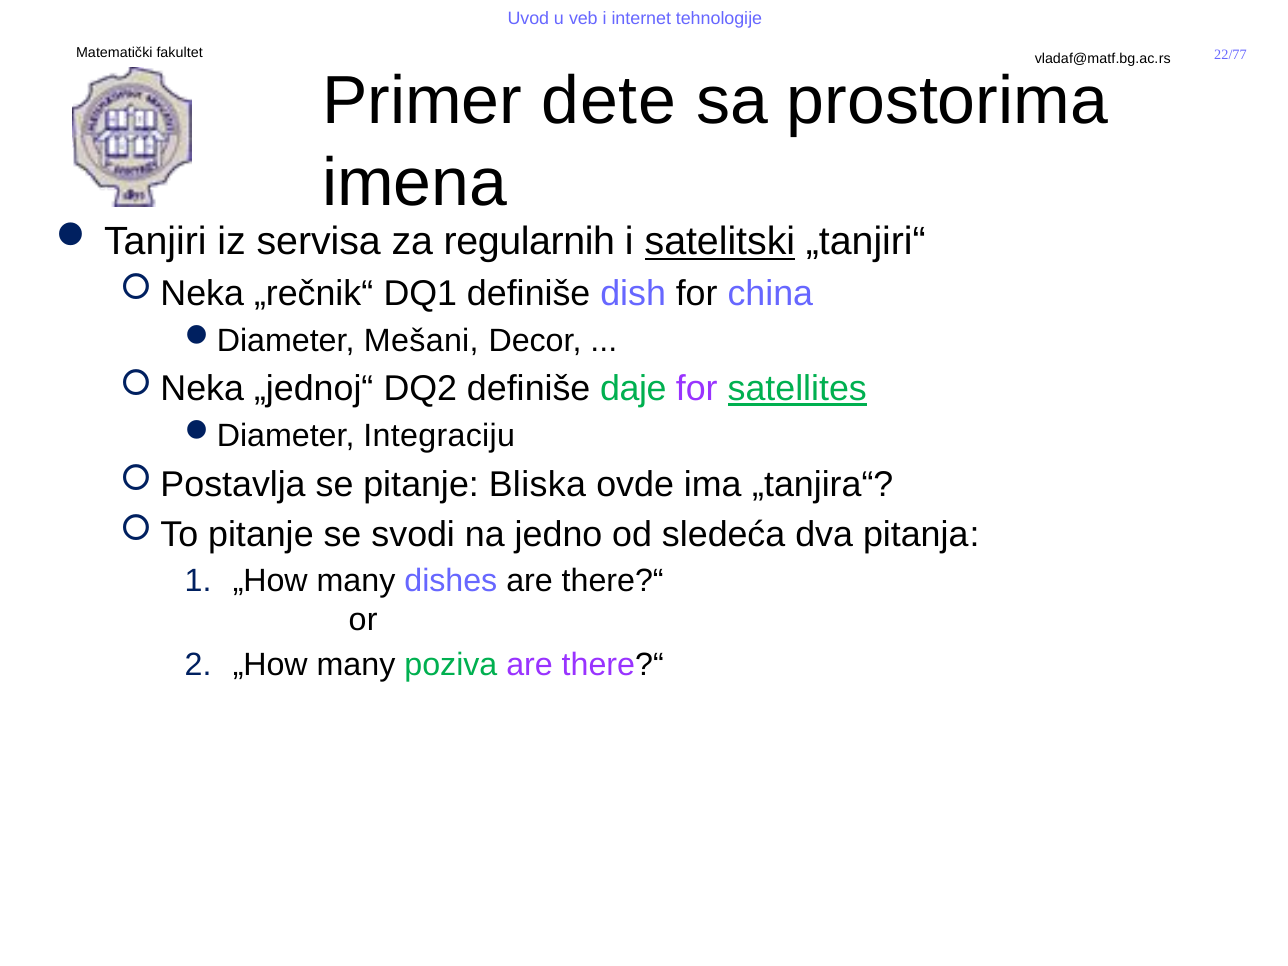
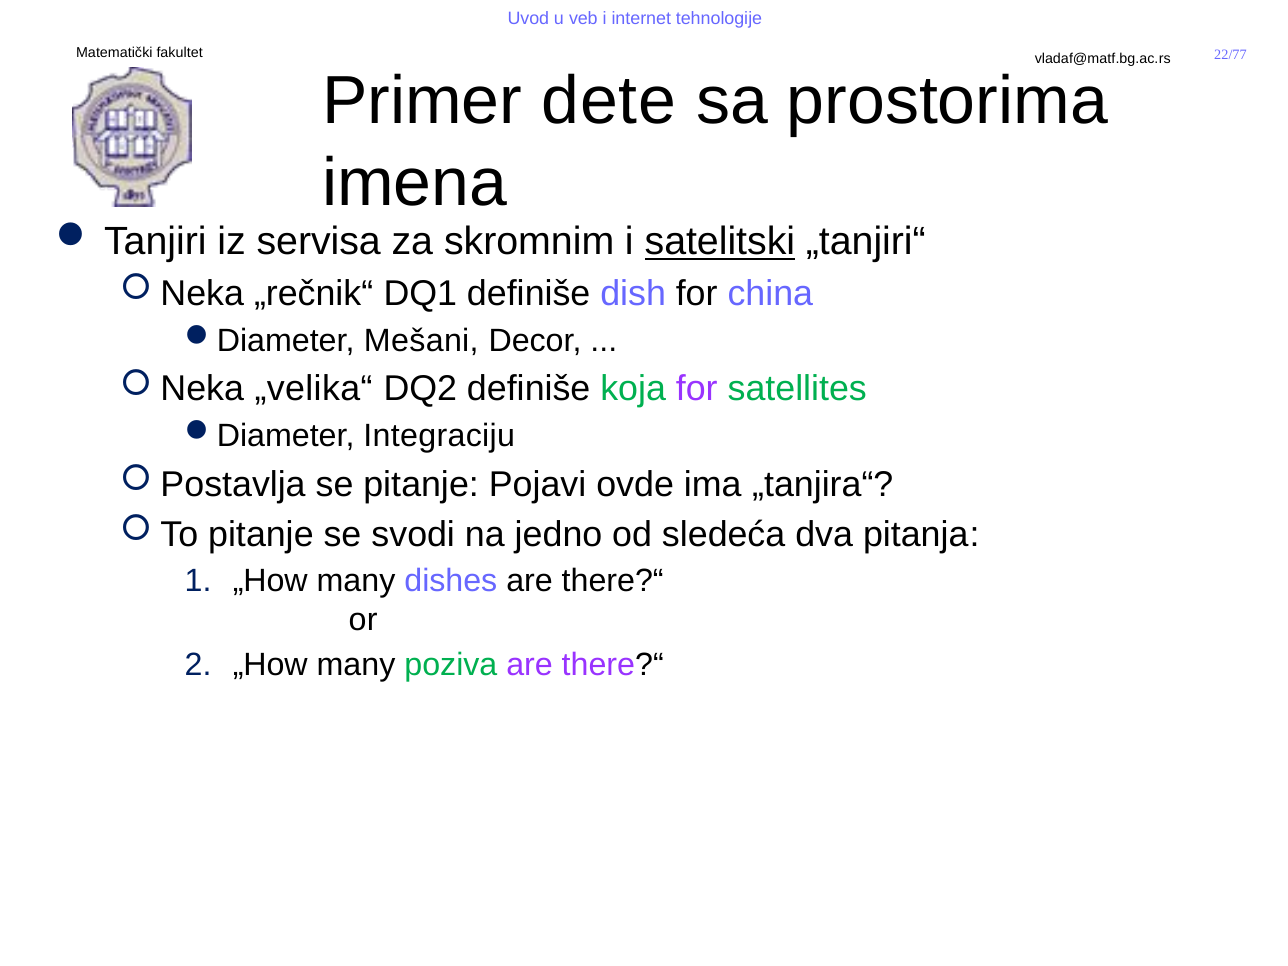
regularnih: regularnih -> skromnim
„jednoj“: „jednoj“ -> „velika“
daje: daje -> koja
satellites underline: present -> none
Bliska: Bliska -> Pojavi
